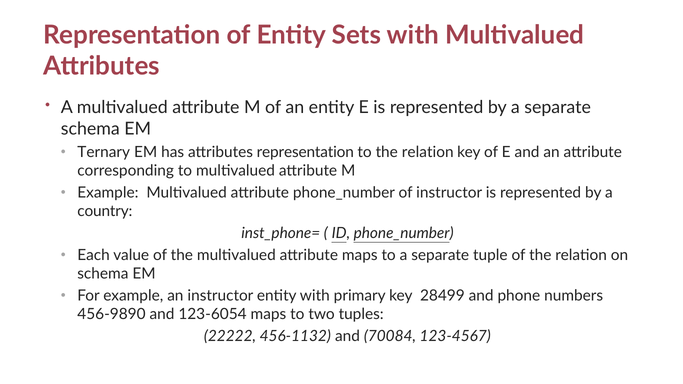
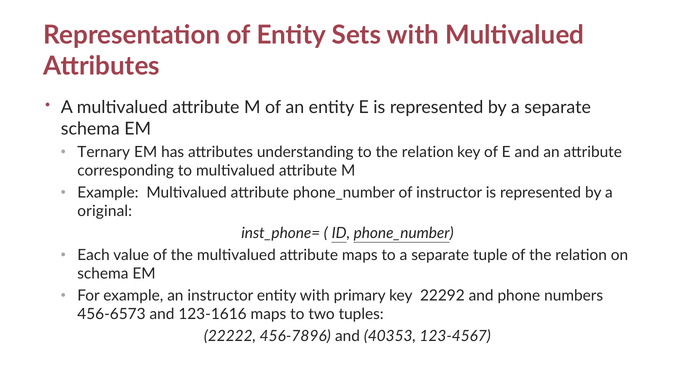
attributes representation: representation -> understanding
country: country -> original
28499: 28499 -> 22292
456-9890: 456-9890 -> 456-6573
123-6054: 123-6054 -> 123-1616
456-1132: 456-1132 -> 456-7896
70084: 70084 -> 40353
